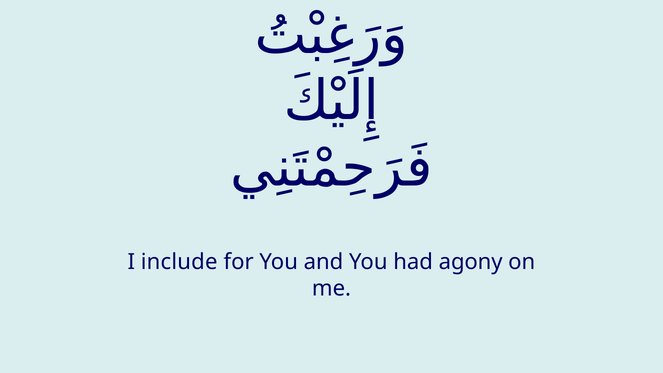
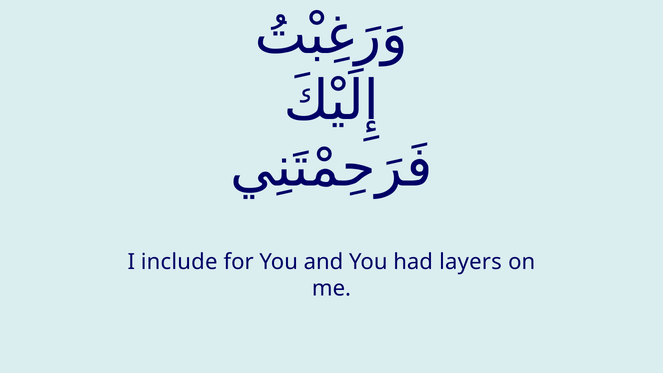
agony: agony -> layers
